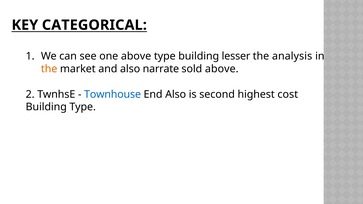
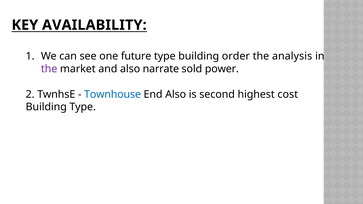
CATEGORICAL: CATEGORICAL -> AVAILABILITY
one above: above -> future
lesser: lesser -> order
the at (49, 69) colour: orange -> purple
sold above: above -> power
